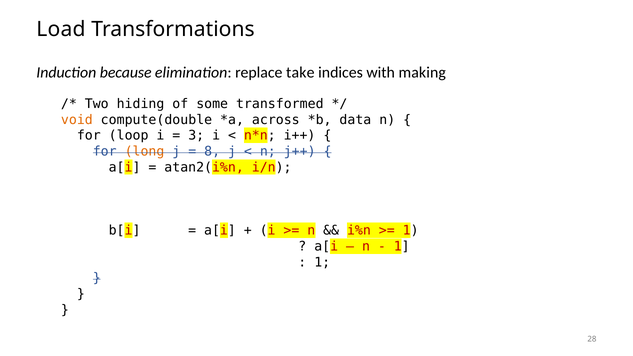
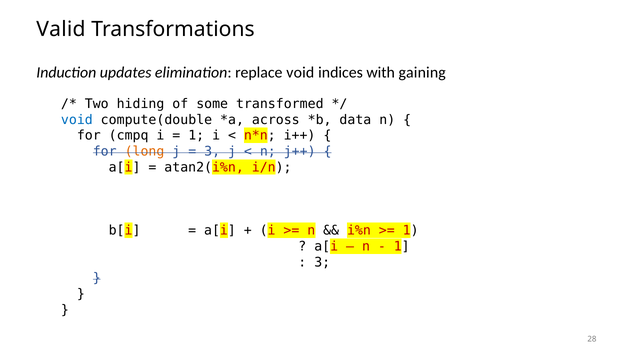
Load: Load -> Valid
because: because -> updates
replace take: take -> void
making: making -> gaining
void at (77, 120) colour: orange -> blue
loop: loop -> cmpq
3 at (196, 136): 3 -> 1
8 at (212, 151): 8 -> 3
1 at (322, 262): 1 -> 3
